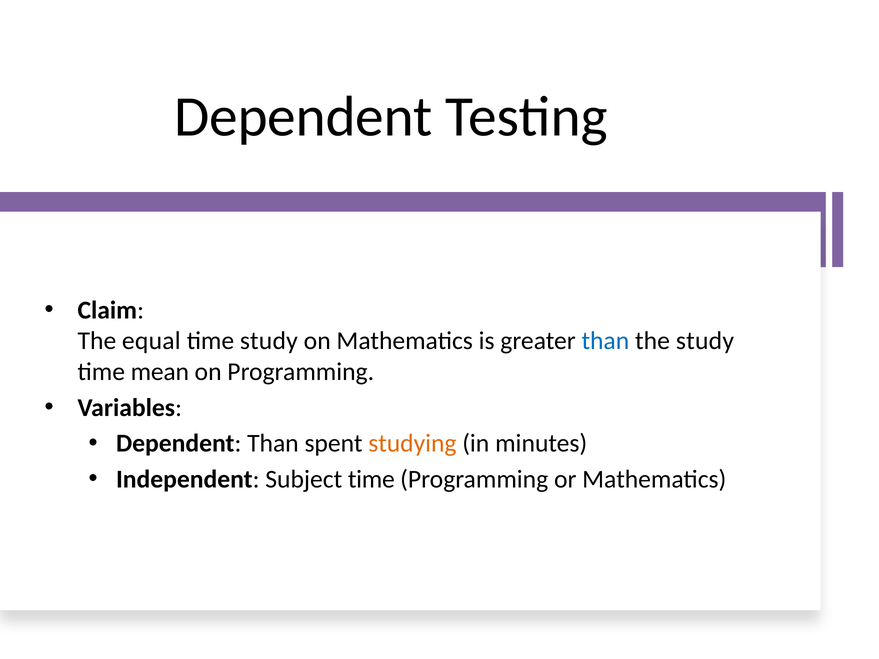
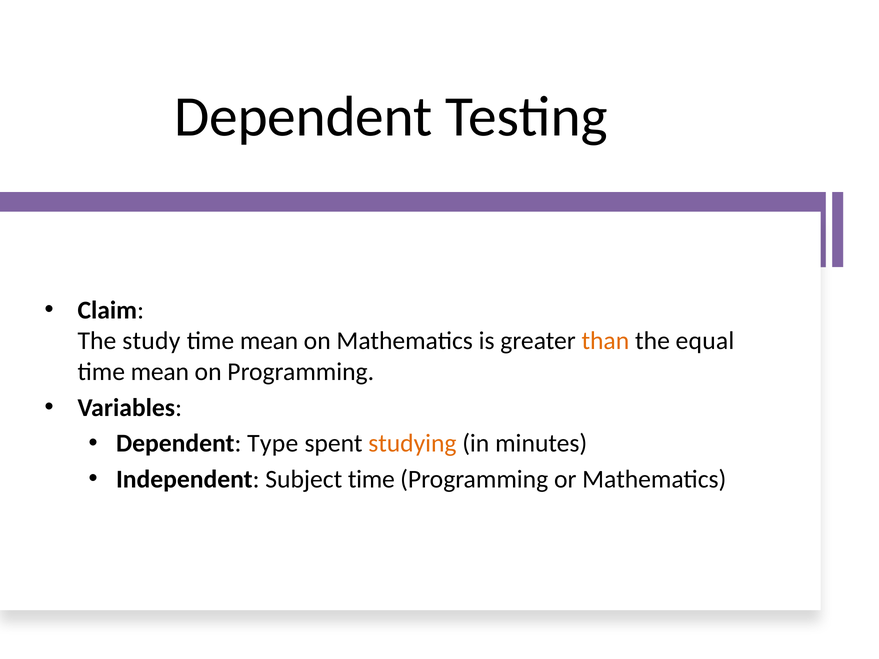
equal: equal -> study
study at (269, 341): study -> mean
than at (605, 341) colour: blue -> orange
the study: study -> equal
Dependent Than: Than -> Type
